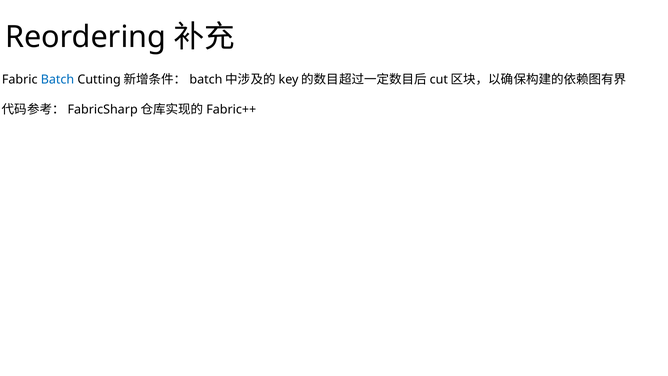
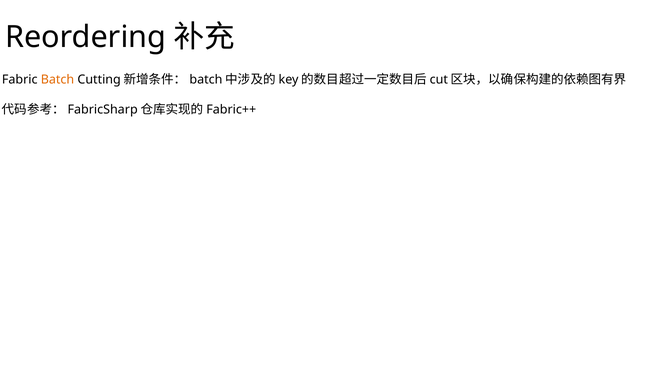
Batch colour: blue -> orange
